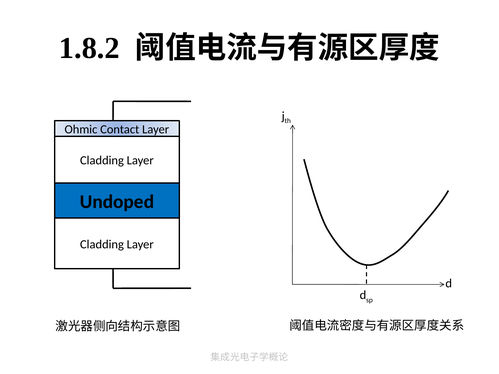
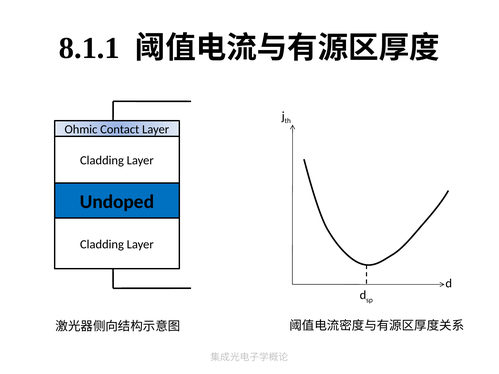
1.8.2: 1.8.2 -> 8.1.1
